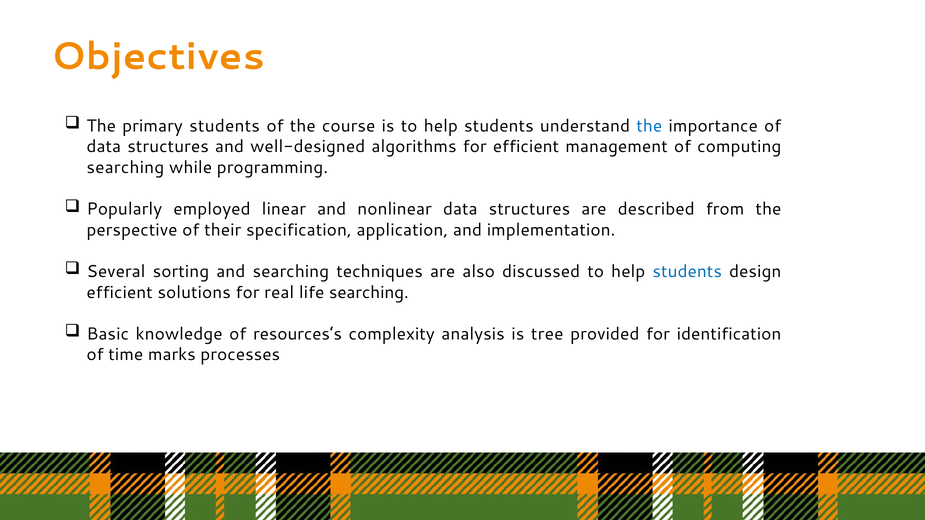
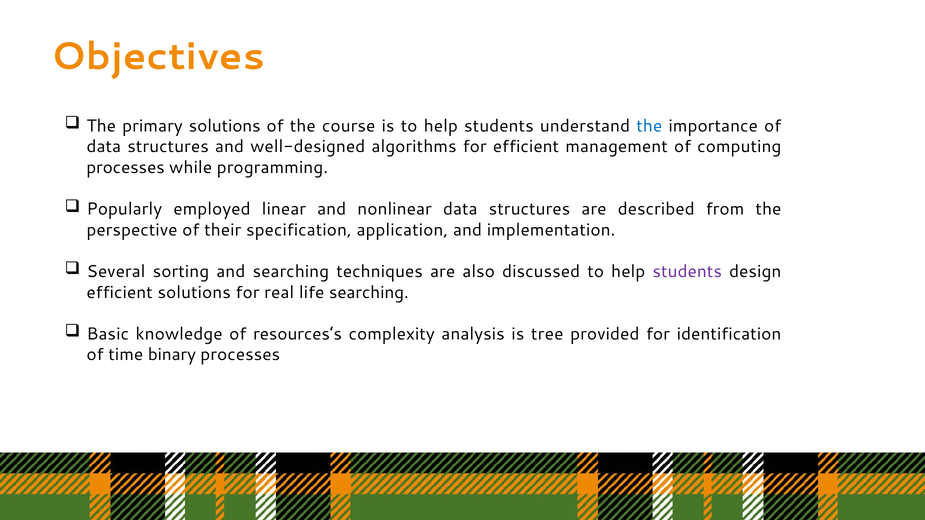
primary students: students -> solutions
searching at (125, 168): searching -> processes
students at (687, 272) colour: blue -> purple
marks: marks -> binary
